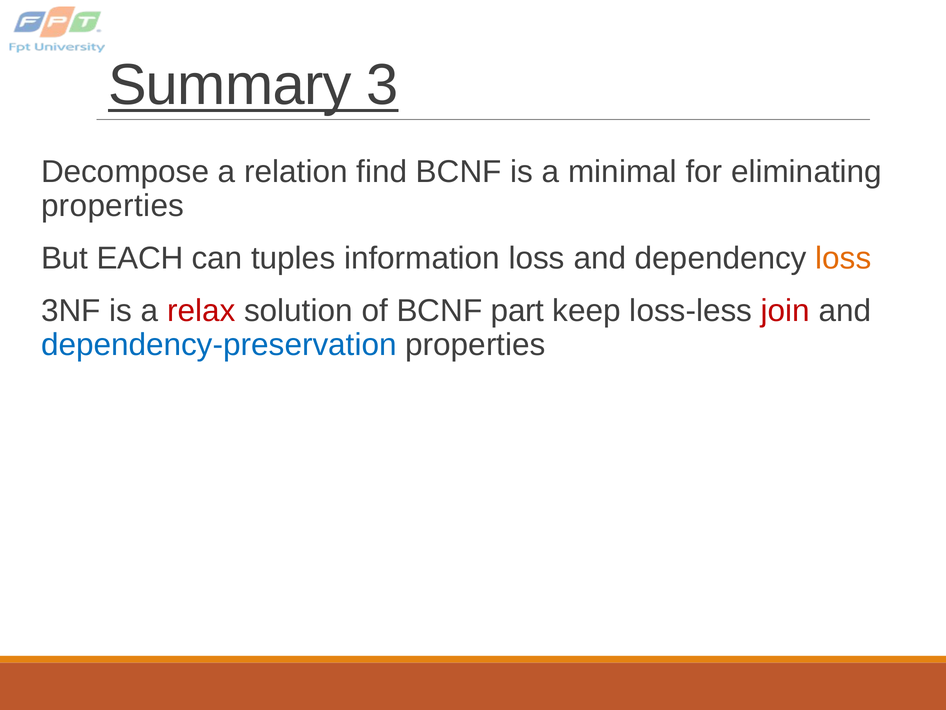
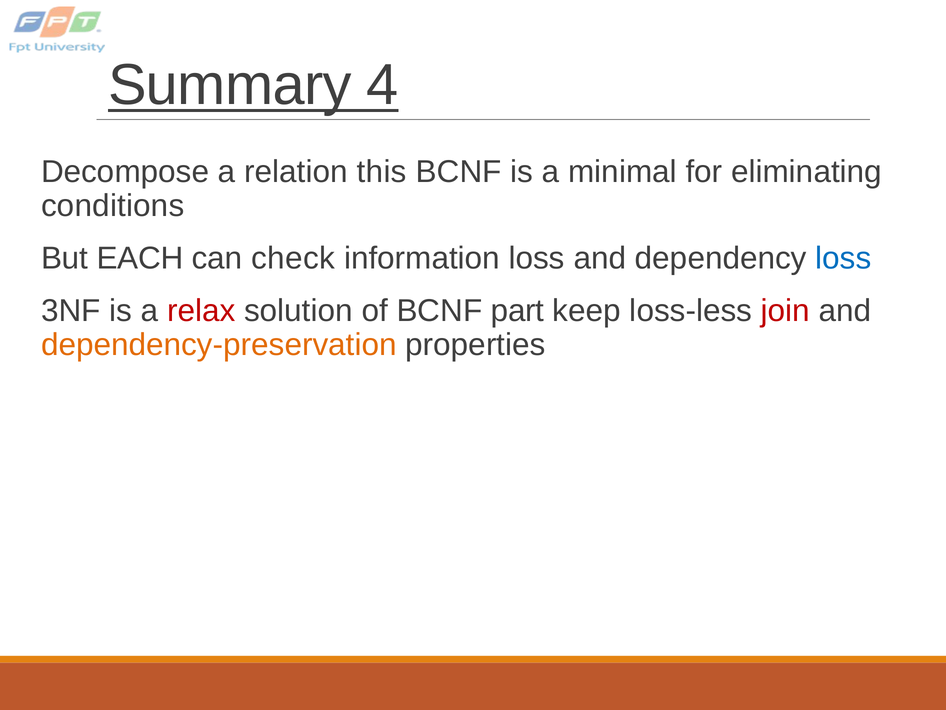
3: 3 -> 4
find: find -> this
properties at (113, 206): properties -> conditions
tuples: tuples -> check
loss at (843, 258) colour: orange -> blue
dependency-preservation colour: blue -> orange
